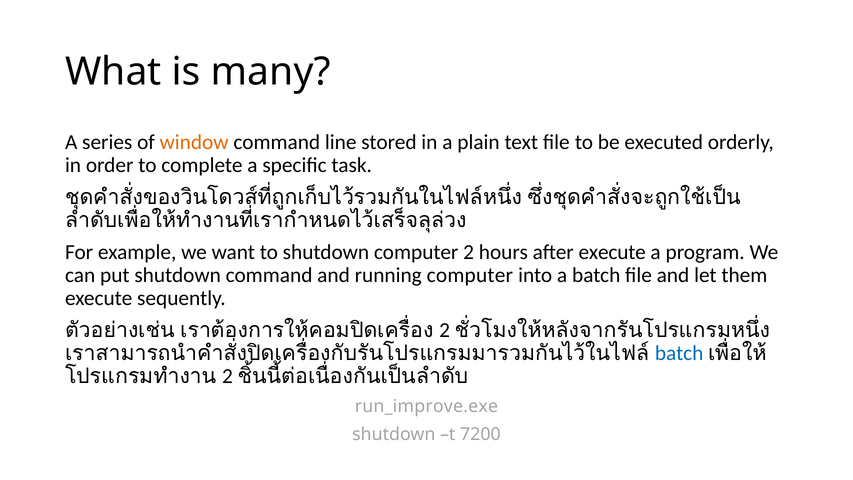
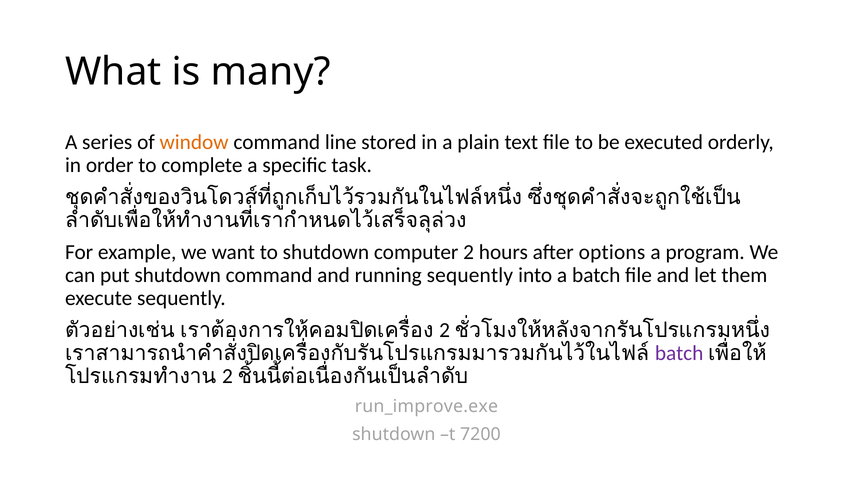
after execute: execute -> options
running computer: computer -> sequently
batch at (679, 353) colour: blue -> purple
